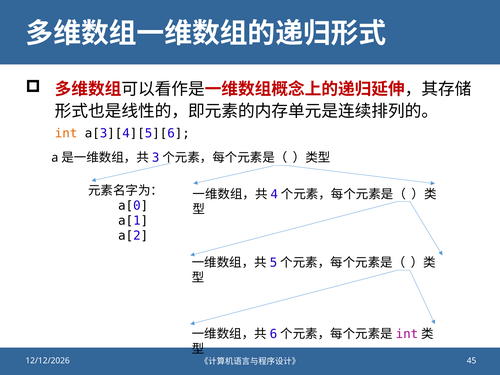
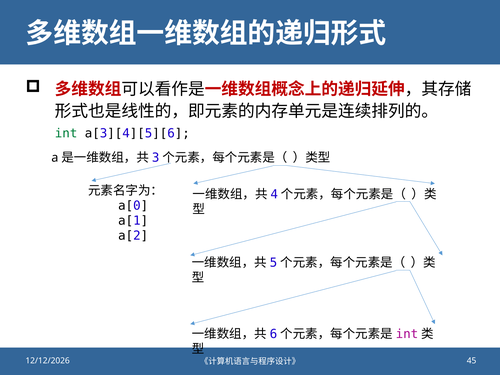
int colour: orange -> green
